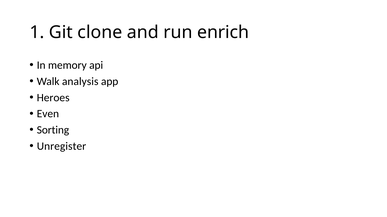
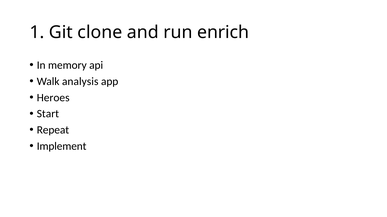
Even: Even -> Start
Sorting: Sorting -> Repeat
Unregister: Unregister -> Implement
